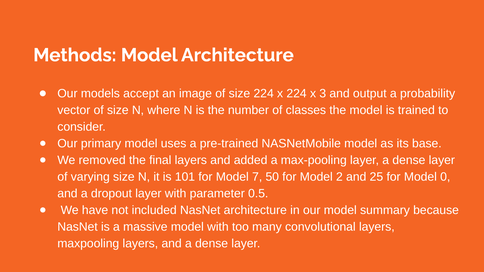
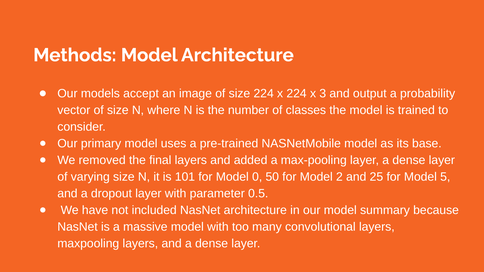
7: 7 -> 0
0: 0 -> 5
